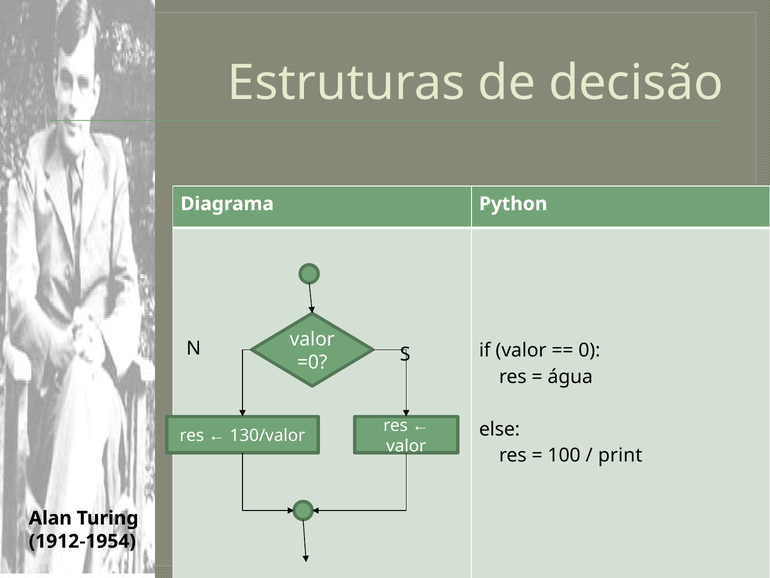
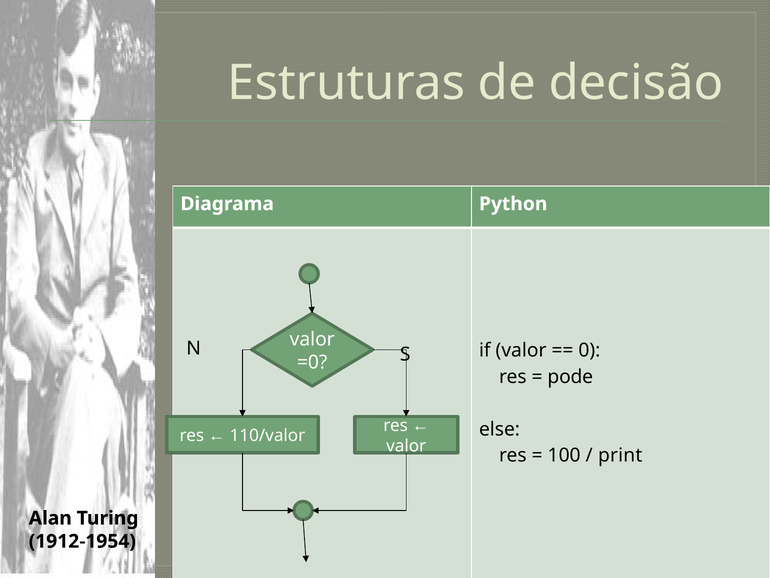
água: água -> pode
130/valor: 130/valor -> 110/valor
